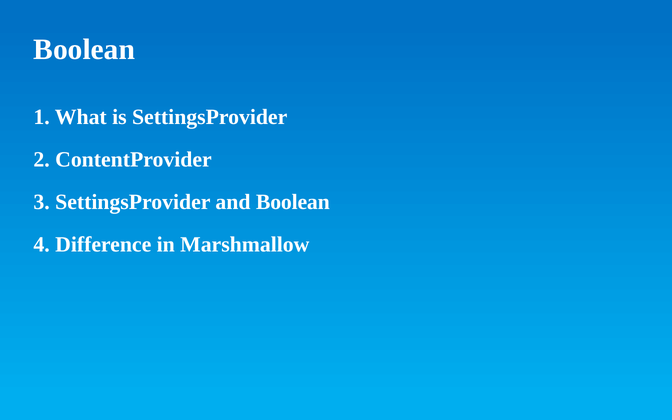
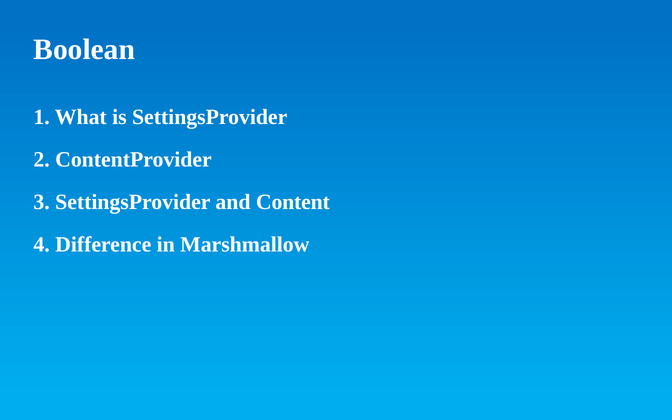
and Boolean: Boolean -> Content
